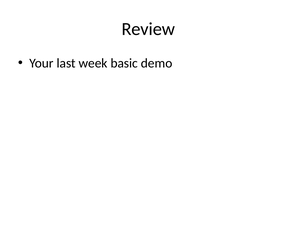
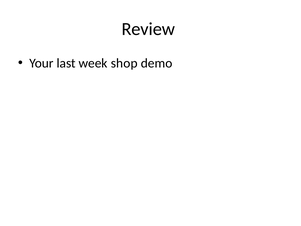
basic: basic -> shop
